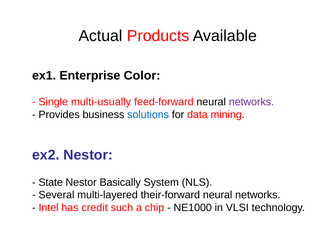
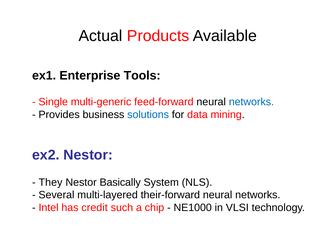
Color: Color -> Tools
multi-usually: multi-usually -> multi-generic
networks at (251, 102) colour: purple -> blue
State: State -> They
